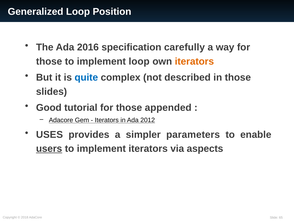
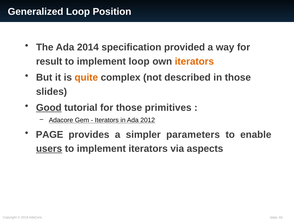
2016: 2016 -> 2014
carefully: carefully -> provided
those at (49, 61): those -> result
quite colour: blue -> orange
Good underline: none -> present
appended: appended -> primitives
USES: USES -> PAGE
